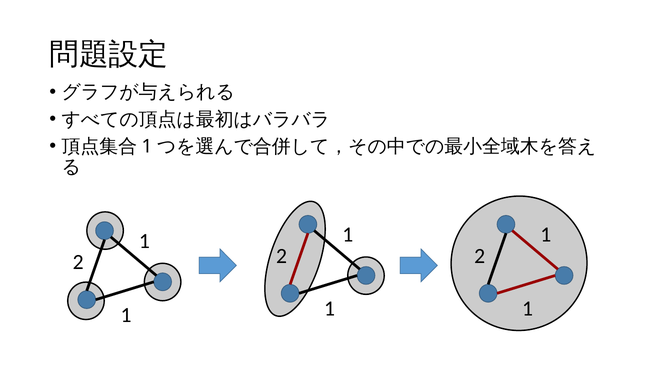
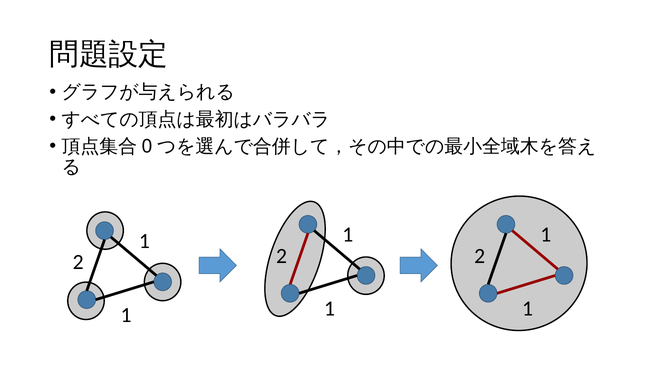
1 at (147, 146): 1 -> 0
